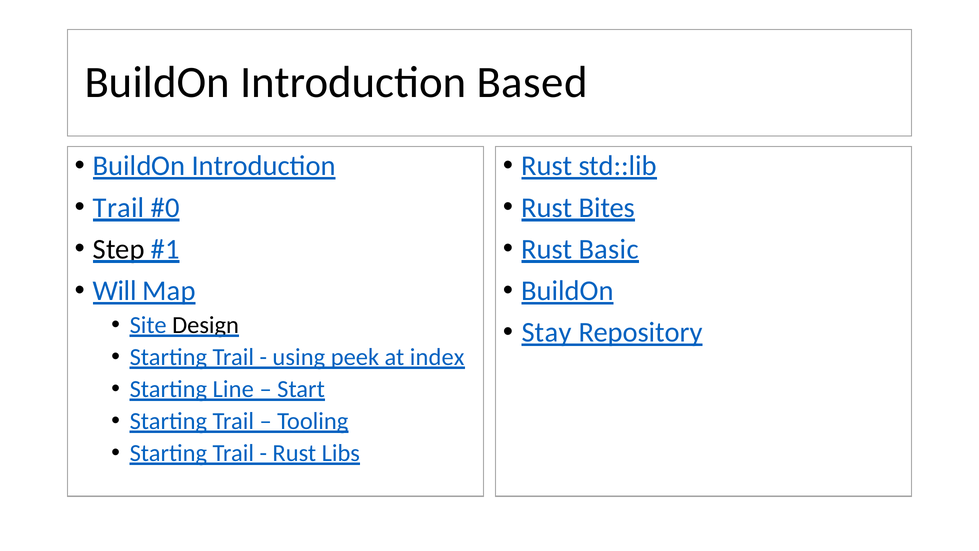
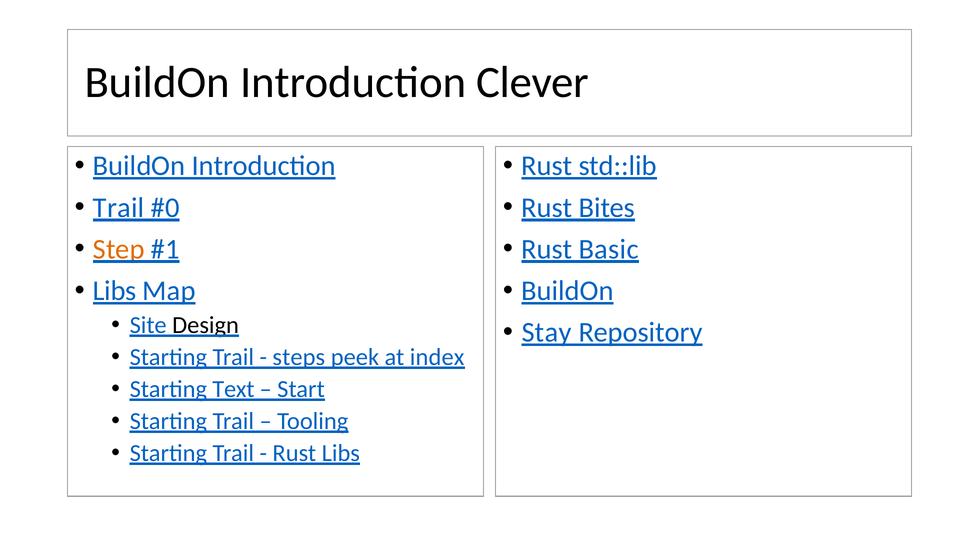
Based: Based -> Clever
Step colour: black -> orange
Will at (115, 291): Will -> Libs
using: using -> steps
Line: Line -> Text
